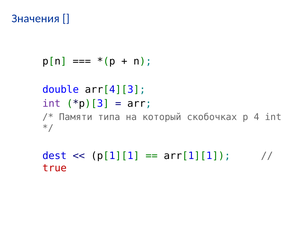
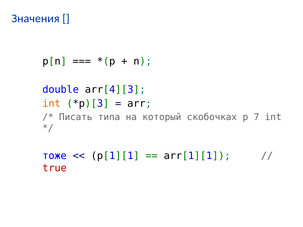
int at (51, 104) colour: purple -> orange
Памяти: Памяти -> Писать
4: 4 -> 7
dest: dest -> тоже
